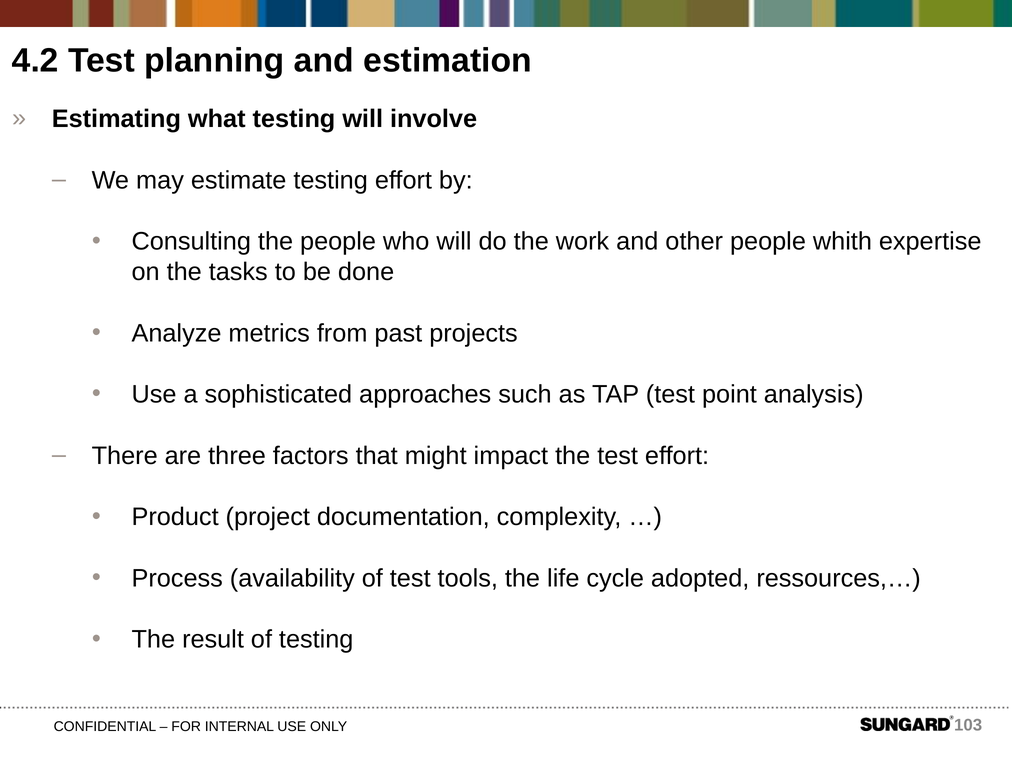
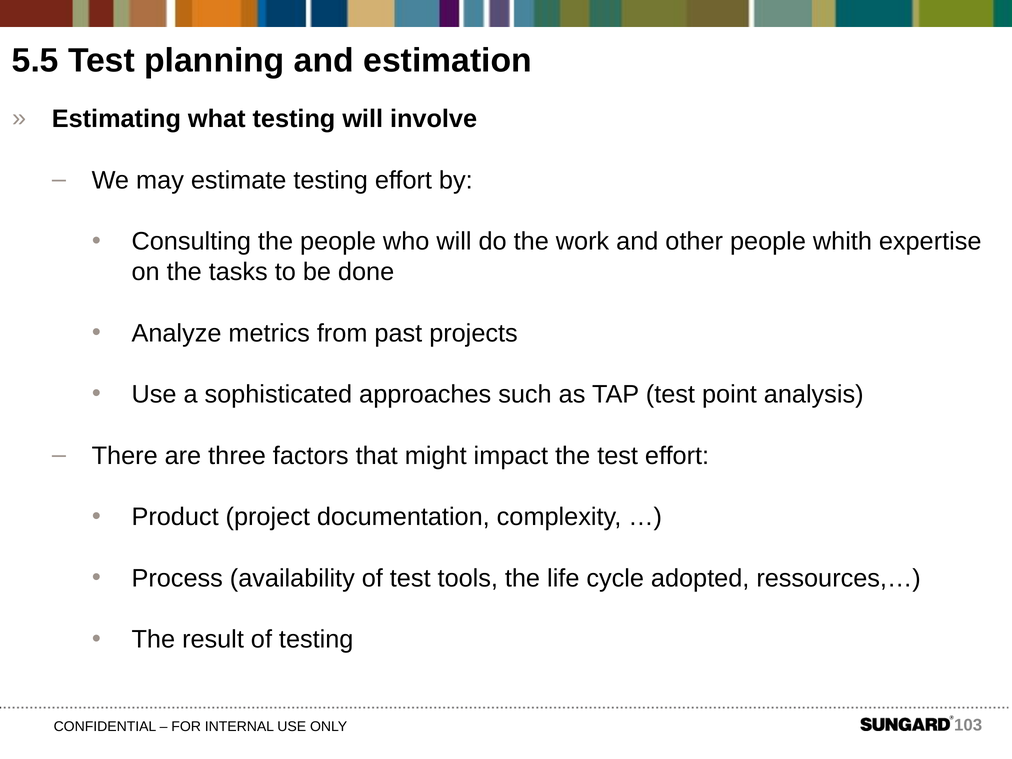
4.2: 4.2 -> 5.5
